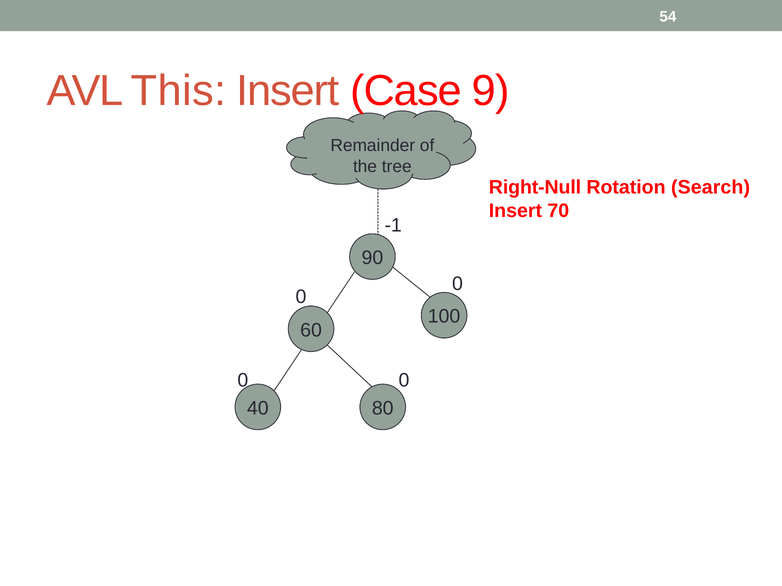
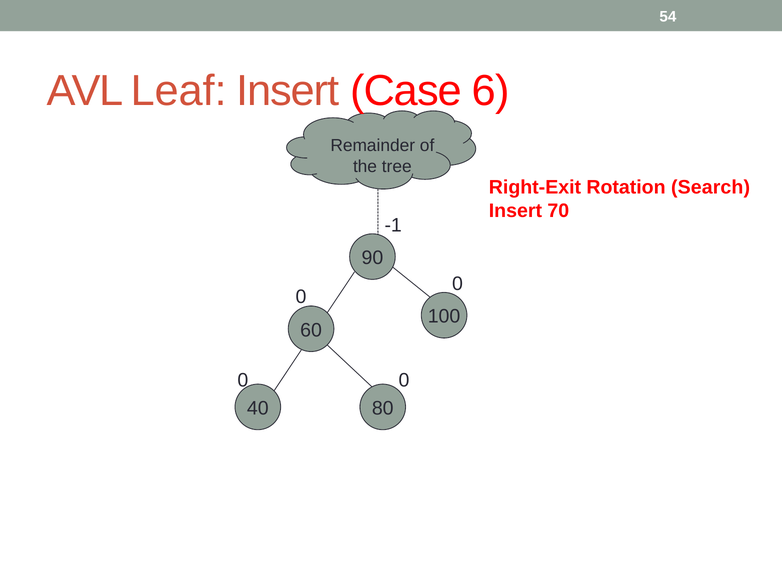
This: This -> Leaf
9: 9 -> 6
Right-Null: Right-Null -> Right-Exit
